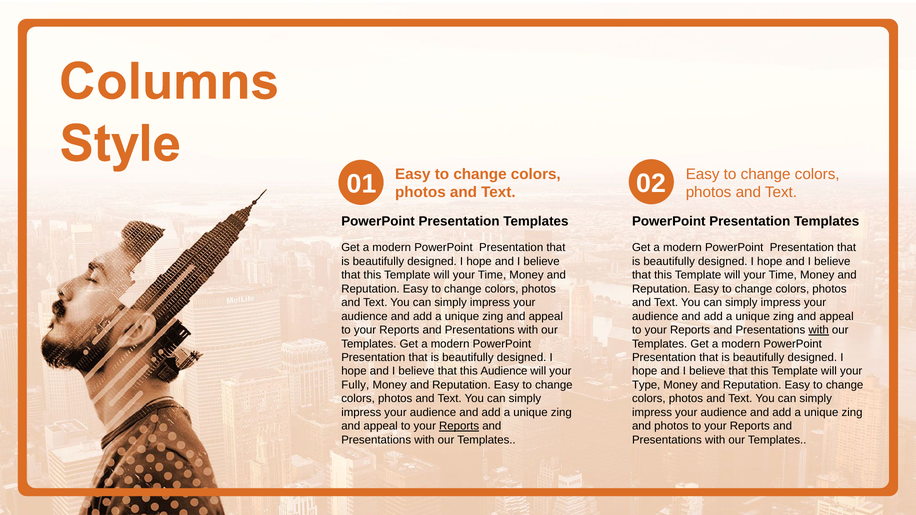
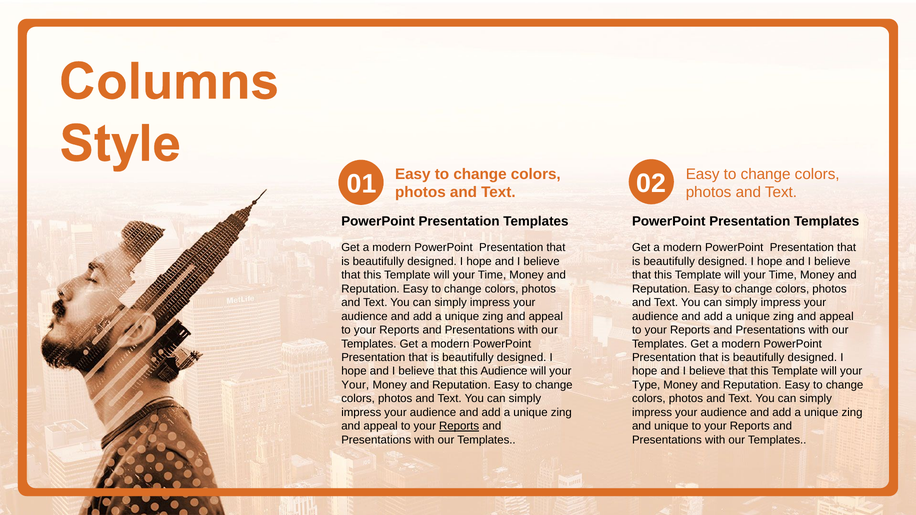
with at (819, 330) underline: present -> none
Fully at (355, 385): Fully -> Your
and photos: photos -> unique
